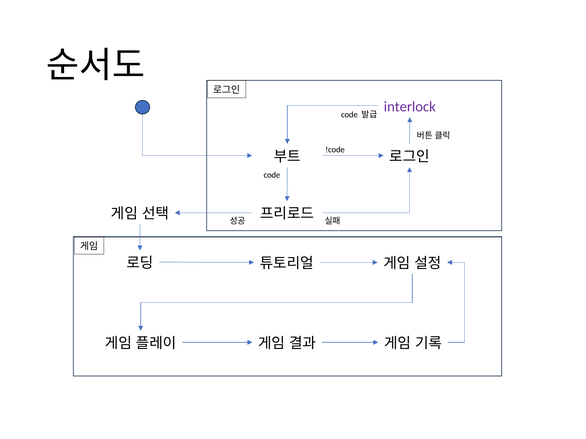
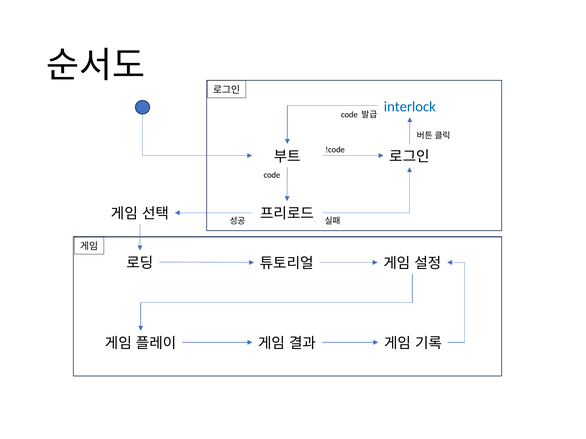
interlock colour: purple -> blue
